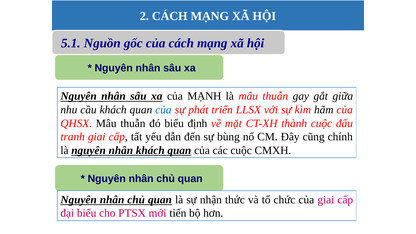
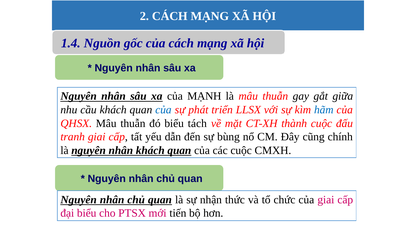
5.1: 5.1 -> 1.4
hãm colour: black -> blue
định: định -> tách
